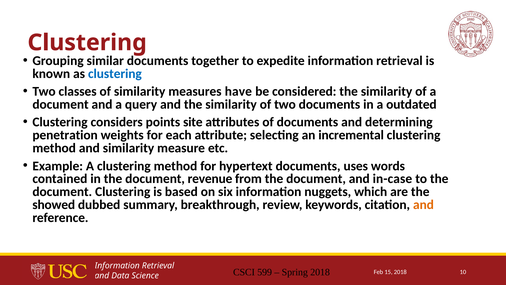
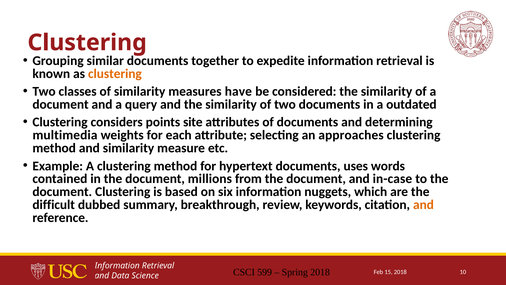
clustering at (115, 74) colour: blue -> orange
penetration: penetration -> multimedia
incremental: incremental -> approaches
revenue: revenue -> millions
showed: showed -> difficult
